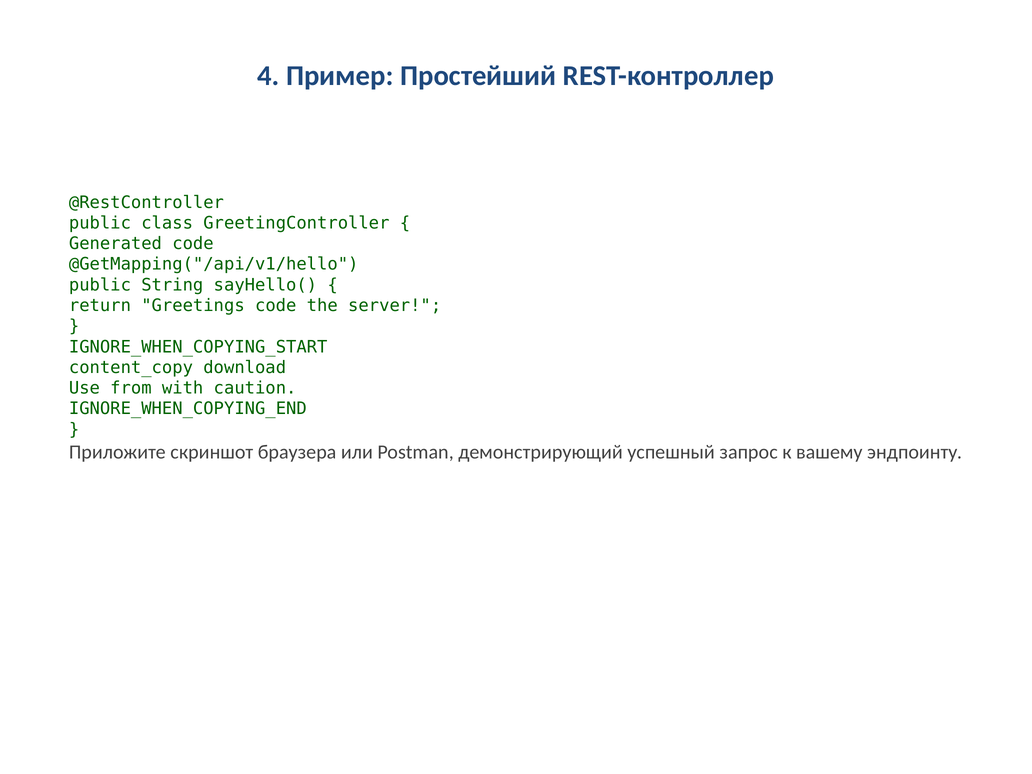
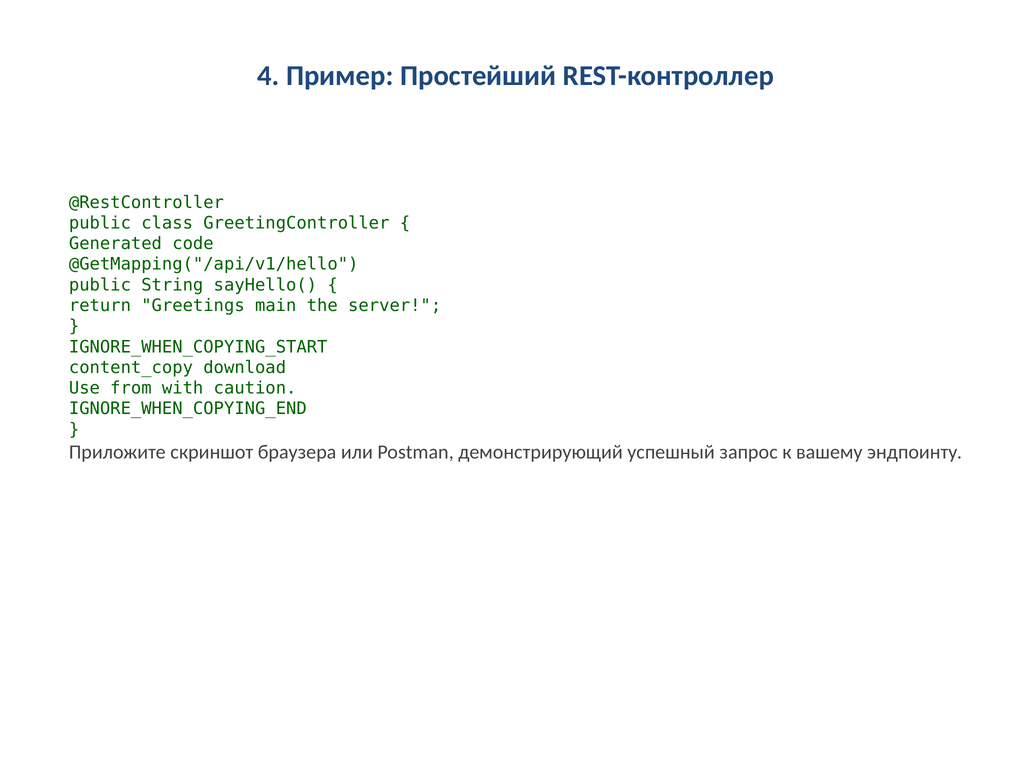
Greetings code: code -> main
